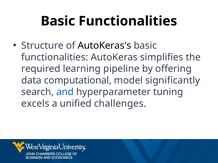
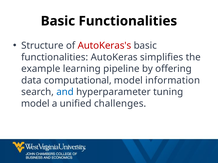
AutoKeras's colour: black -> red
required: required -> example
significantly: significantly -> information
excels at (35, 104): excels -> model
